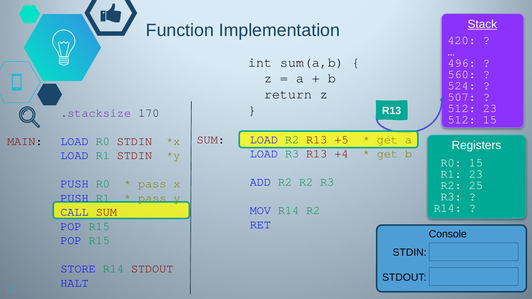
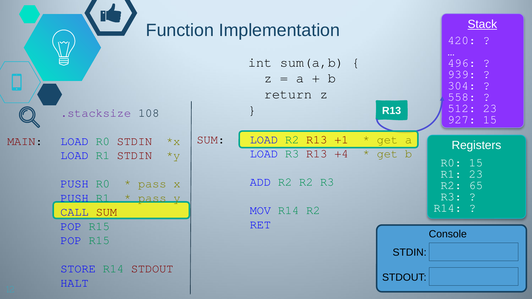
560: 560 -> 939
524: 524 -> 304
507: 507 -> 558
170: 170 -> 108
512 at (462, 120): 512 -> 927
+5: +5 -> +1
25: 25 -> 65
